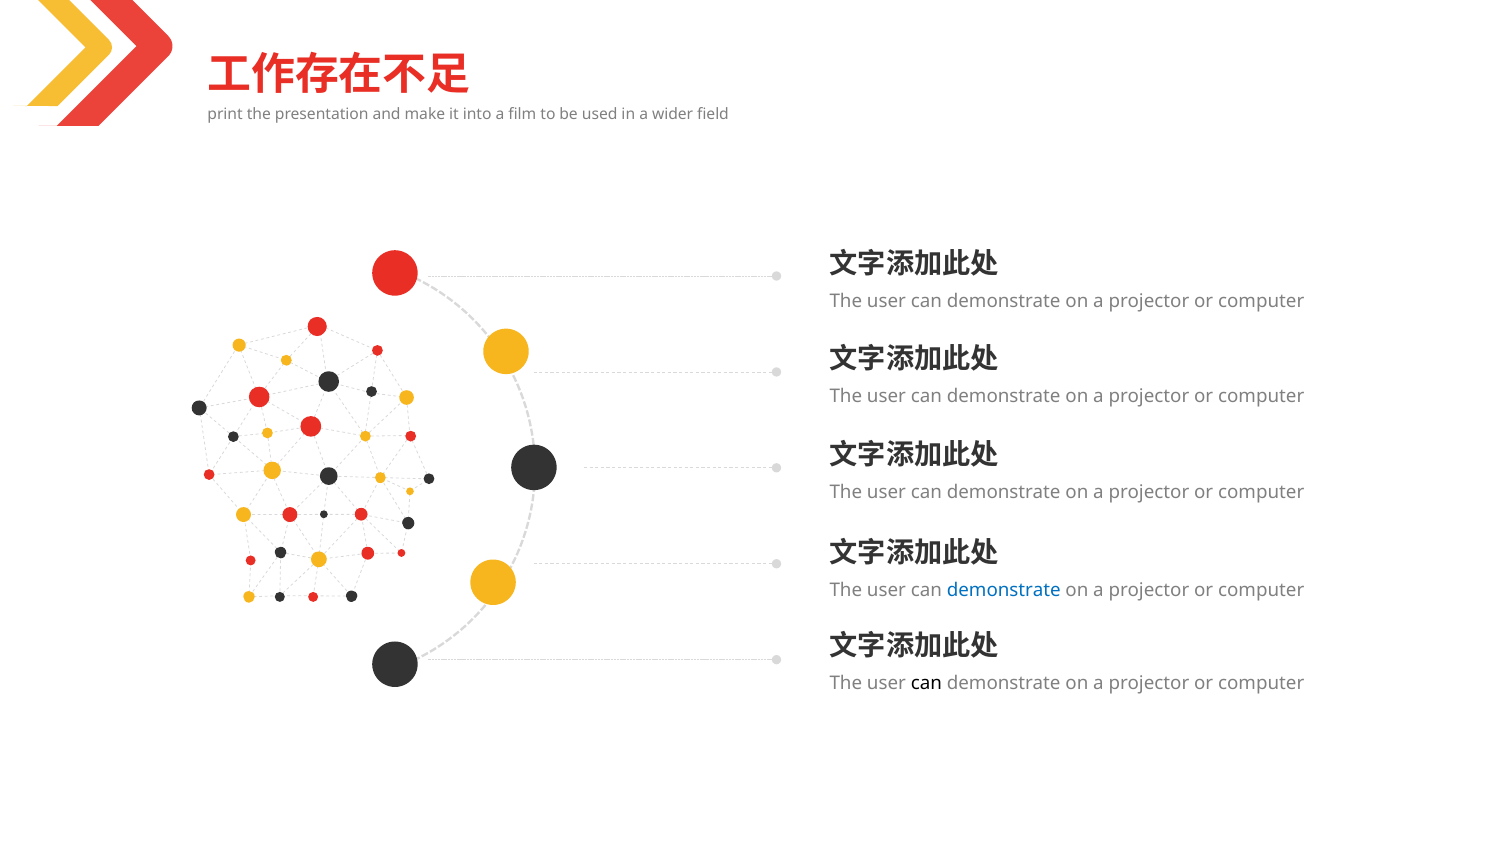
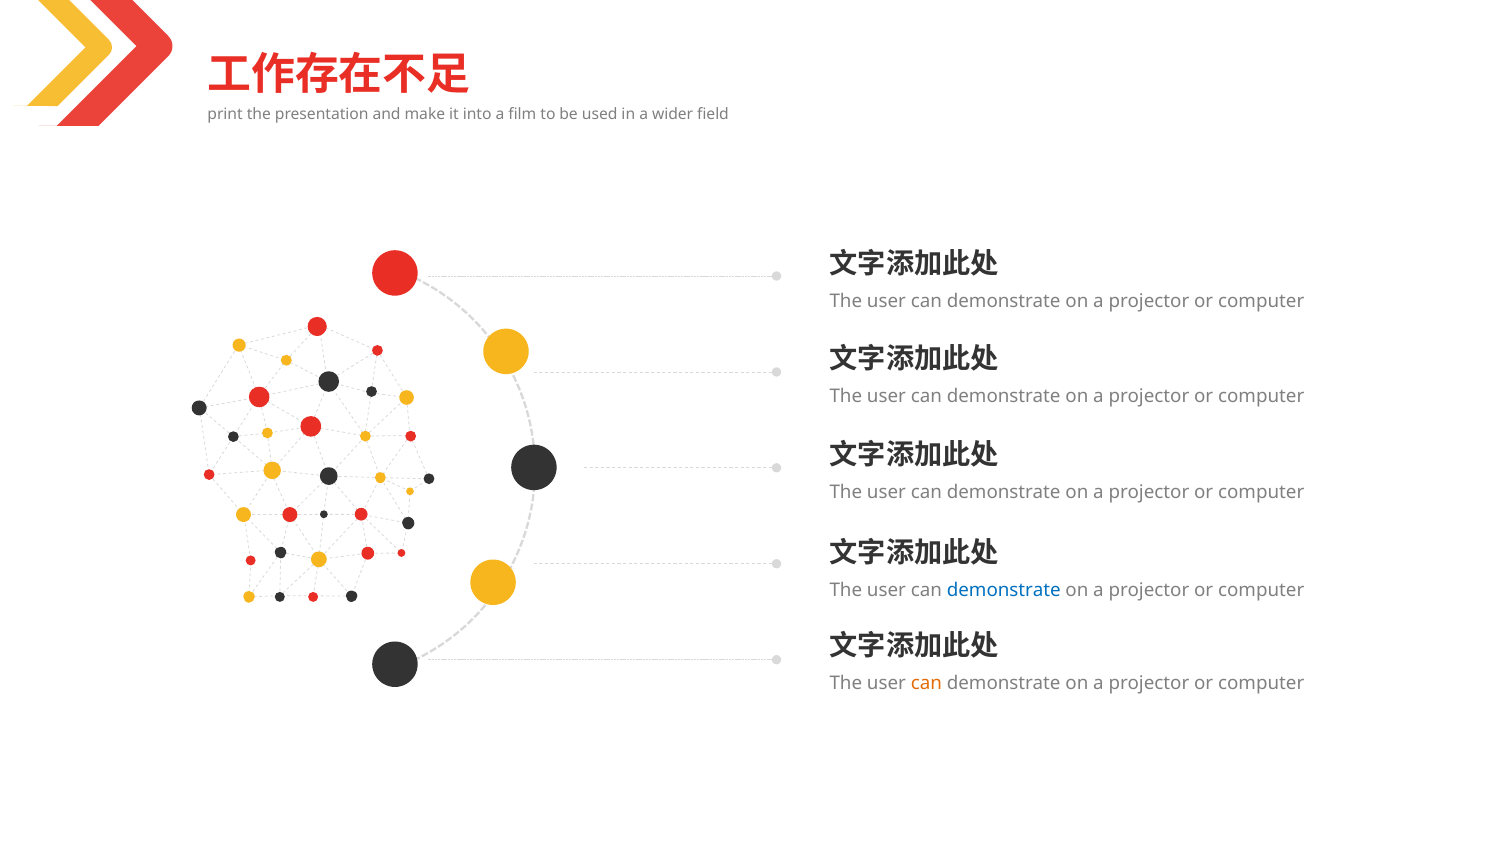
can at (926, 684) colour: black -> orange
